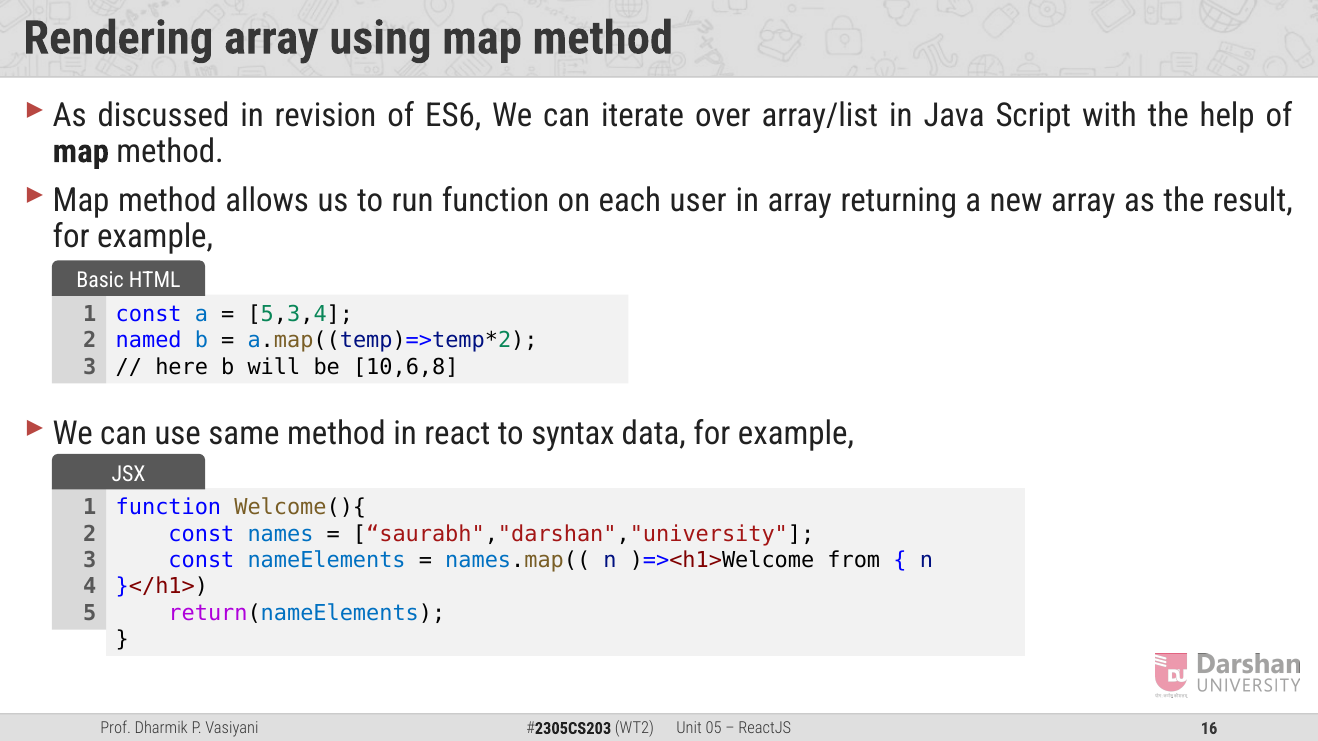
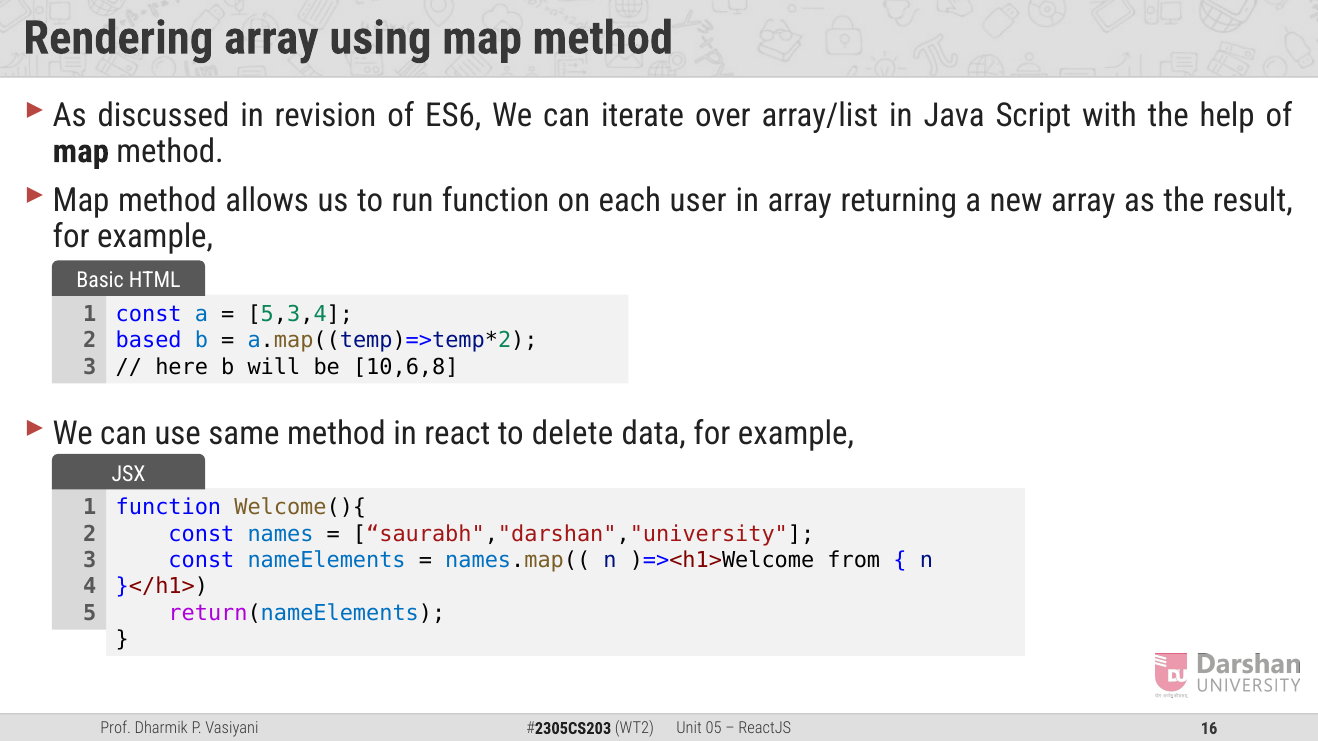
named: named -> based
syntax: syntax -> delete
